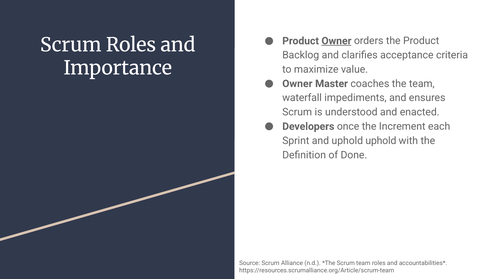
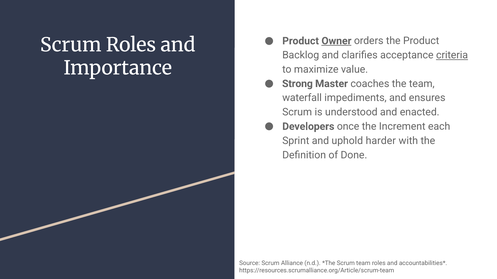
criteria underline: none -> present
Owner at (297, 84): Owner -> Strong
uphold uphold: uphold -> harder
